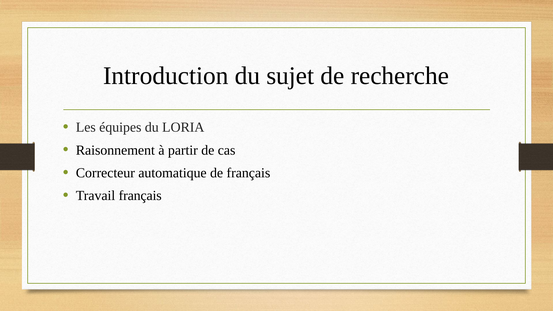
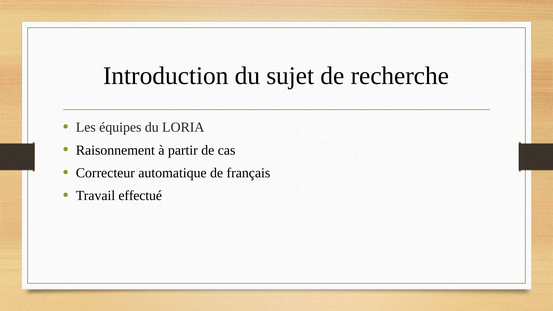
Travail français: français -> effectué
